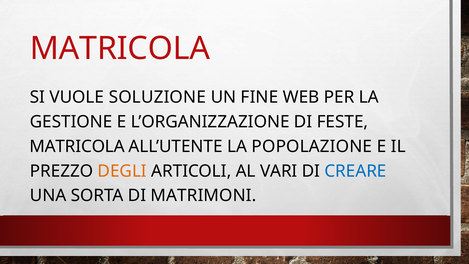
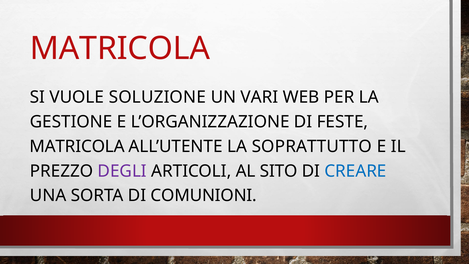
FINE: FINE -> VARI
POPOLAZIONE: POPOLAZIONE -> SOPRATTUTTO
DEGLI colour: orange -> purple
VARI: VARI -> SITO
MATRIMONI: MATRIMONI -> COMUNIONI
